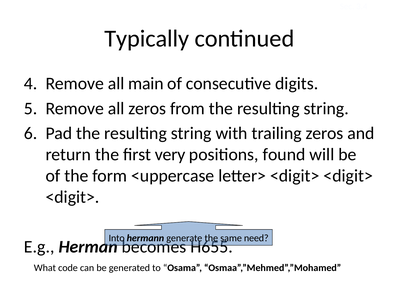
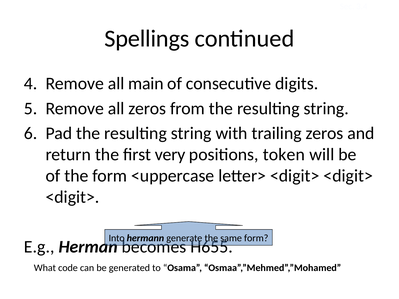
Typically: Typically -> Spellings
found: found -> token
same need: need -> form
